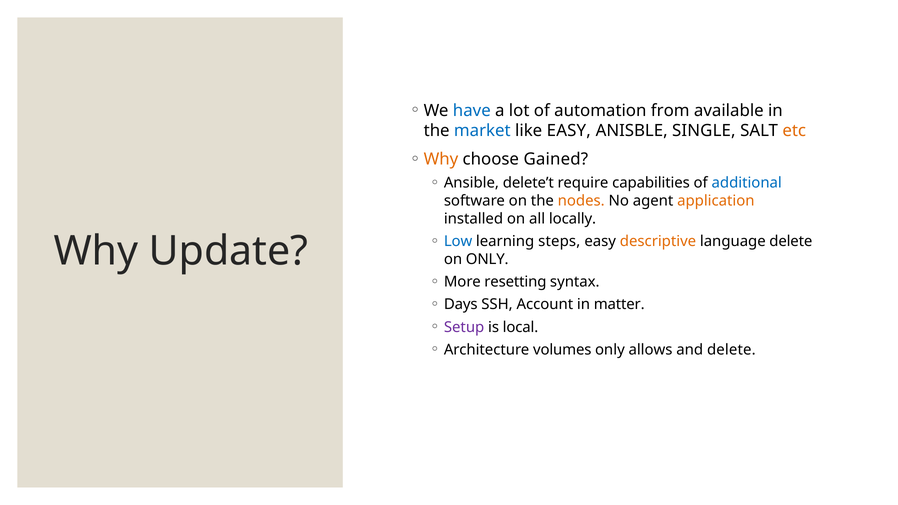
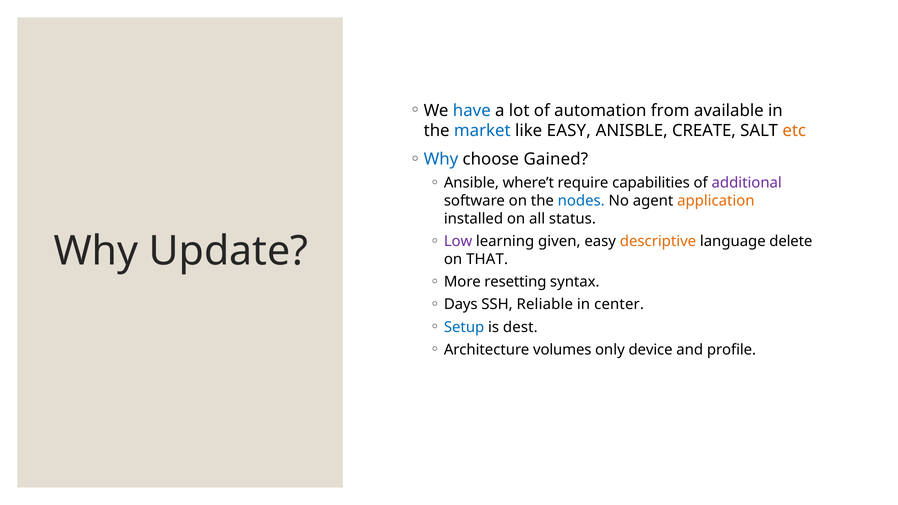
SINGLE: SINGLE -> CREATE
Why at (441, 159) colour: orange -> blue
delete’t: delete’t -> where’t
additional colour: blue -> purple
nodes colour: orange -> blue
locally: locally -> status
Low colour: blue -> purple
steps: steps -> given
on ONLY: ONLY -> THAT
Account: Account -> Reliable
matter: matter -> center
Setup colour: purple -> blue
local: local -> dest
allows: allows -> device
and delete: delete -> profile
